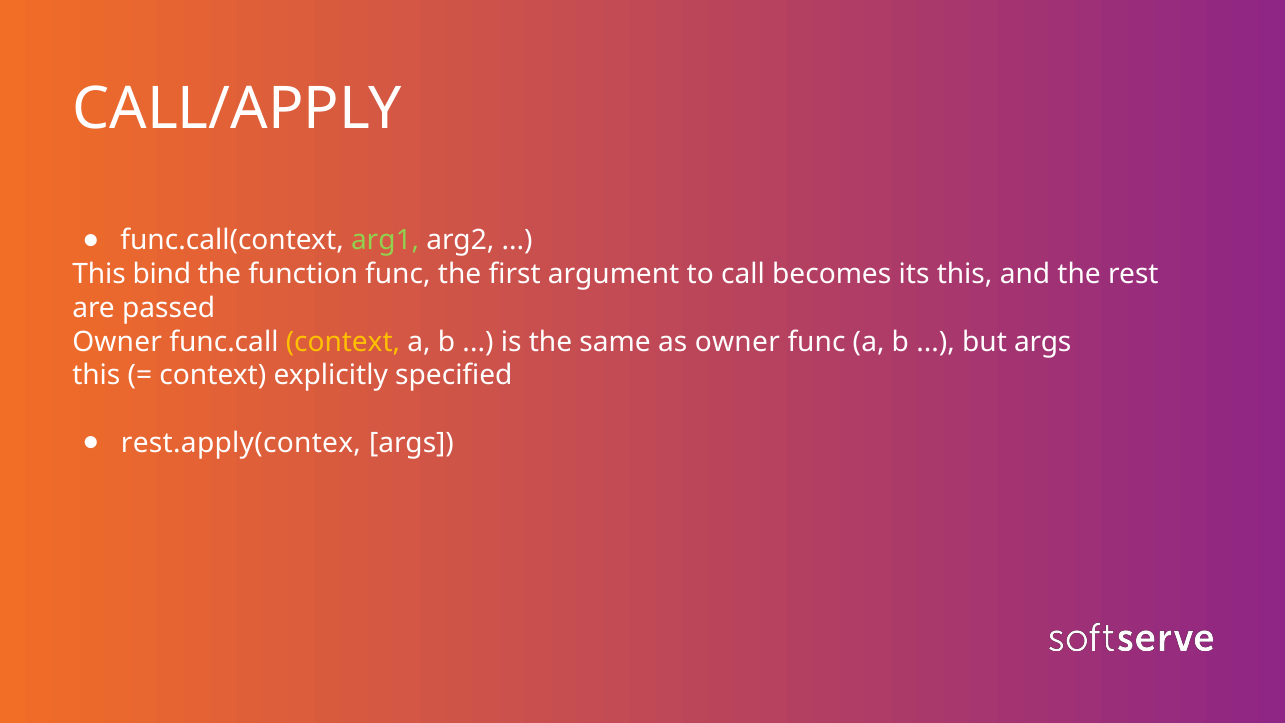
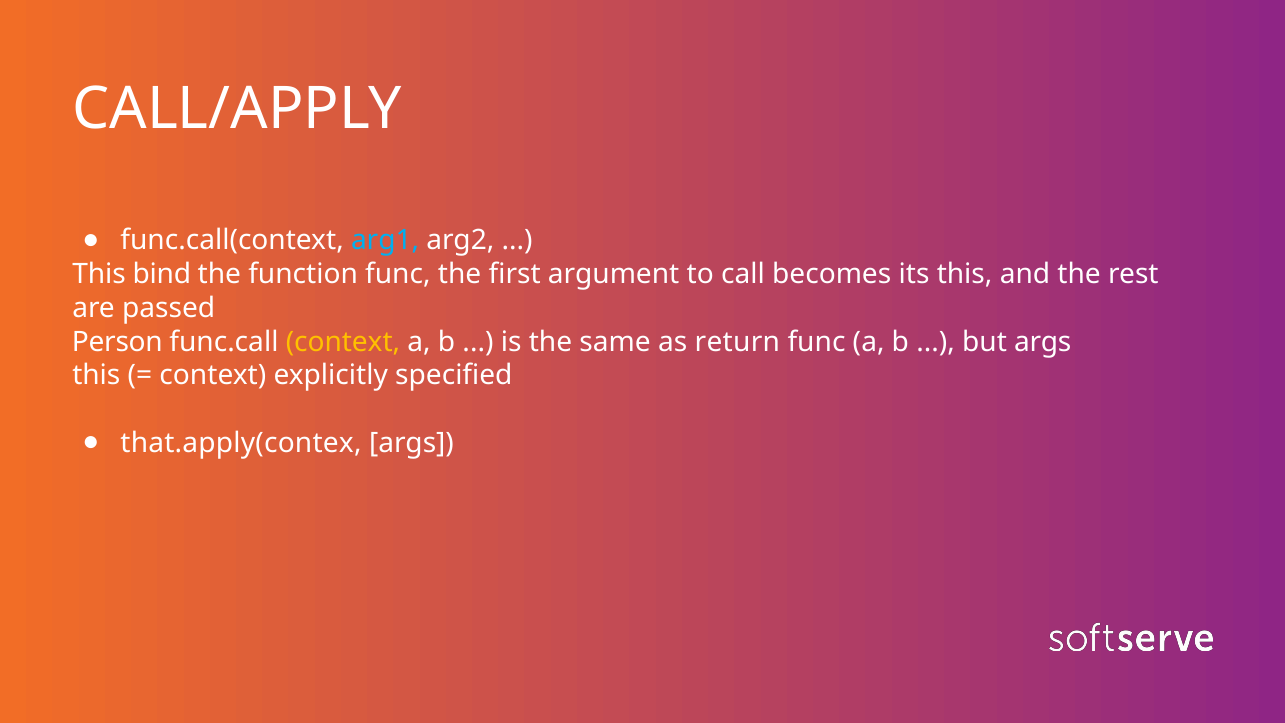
arg1 colour: light green -> light blue
Owner at (117, 342): Owner -> Person
as owner: owner -> return
rest.apply(contex: rest.apply(contex -> that.apply(contex
